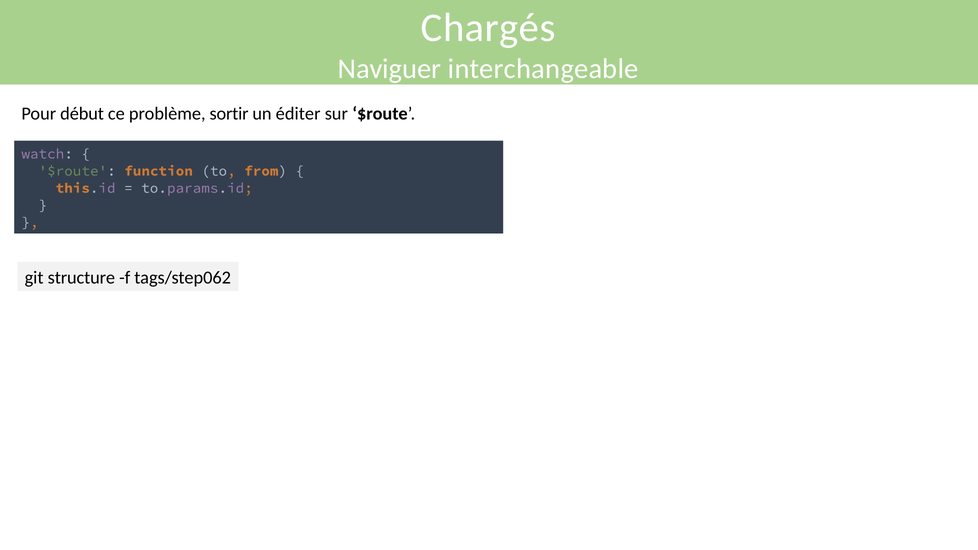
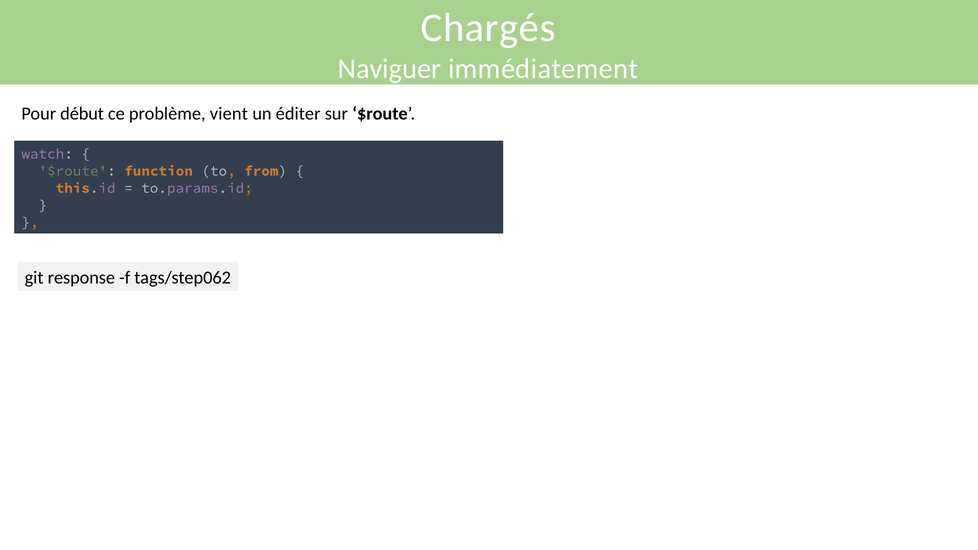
interchangeable: interchangeable -> immédiatement
sortir: sortir -> vient
structure: structure -> response
